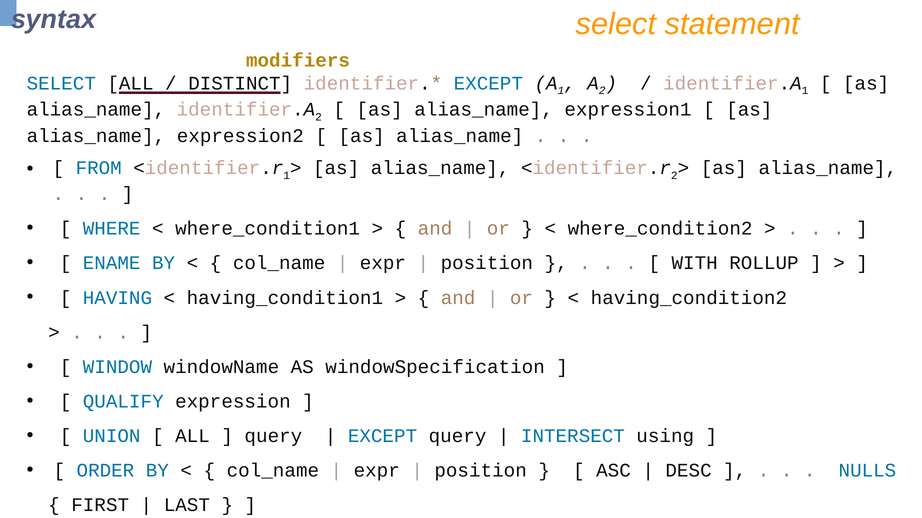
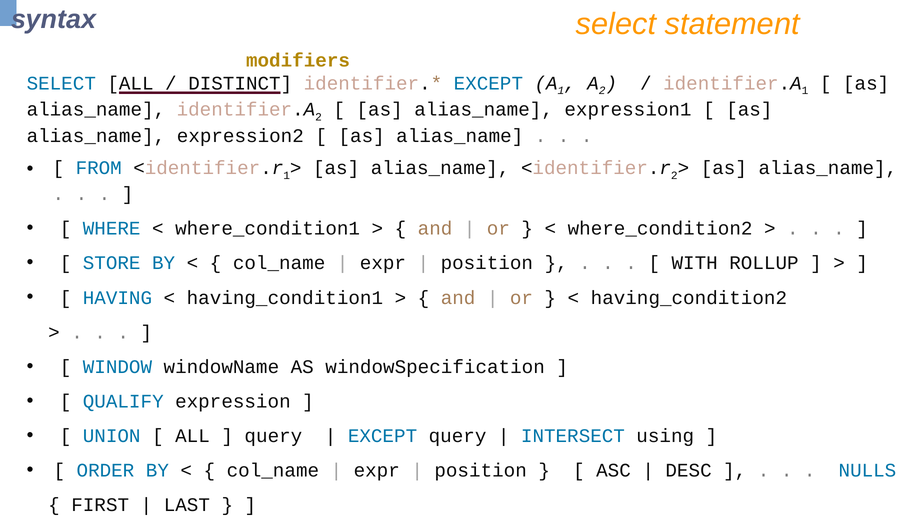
ENAME: ENAME -> STORE
